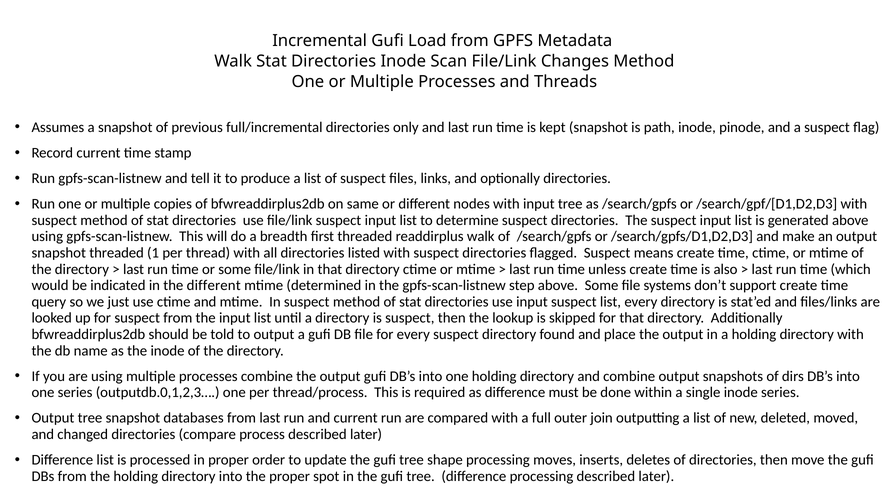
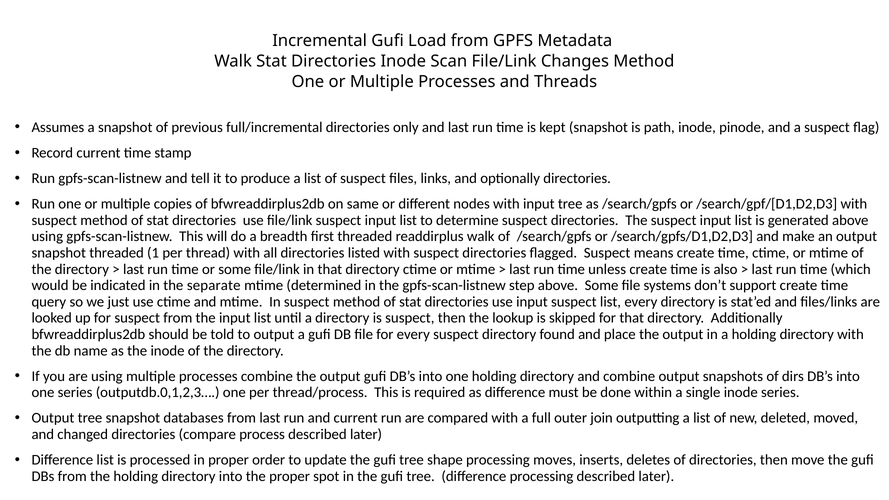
the different: different -> separate
